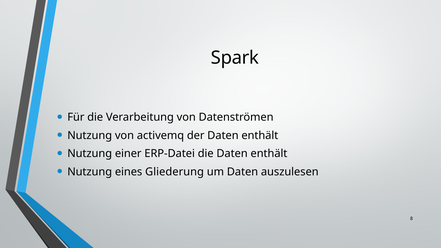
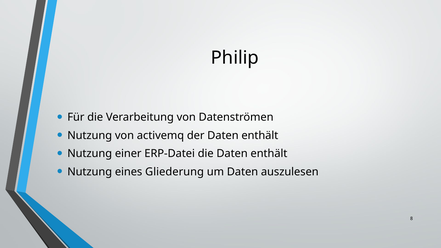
Spark: Spark -> Philip
